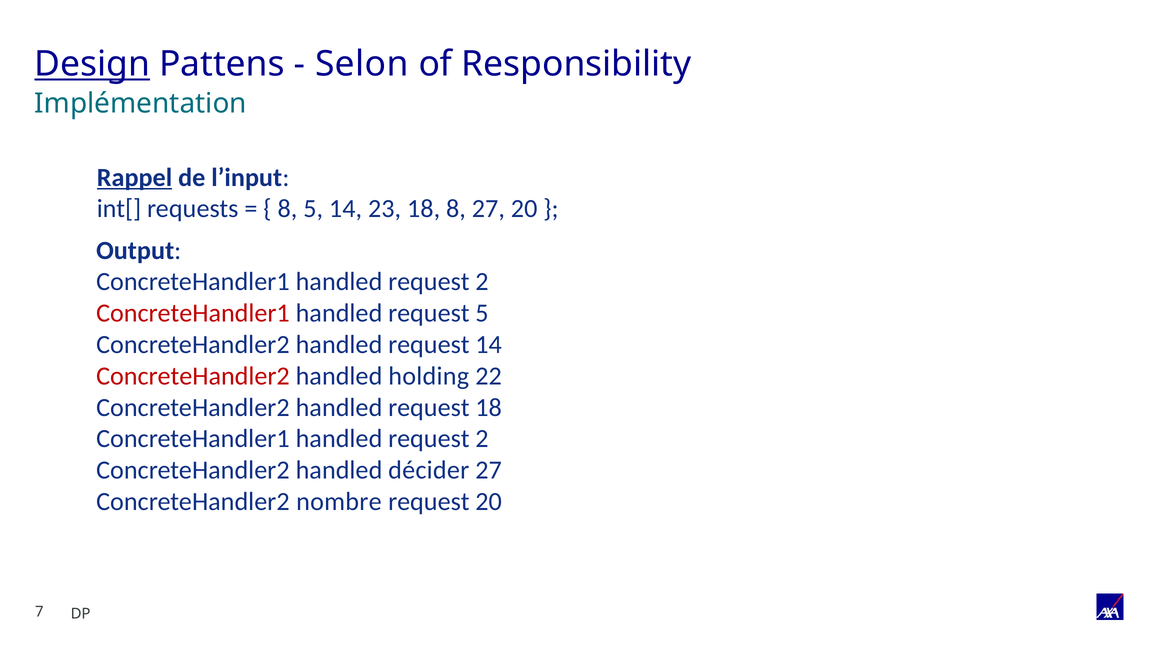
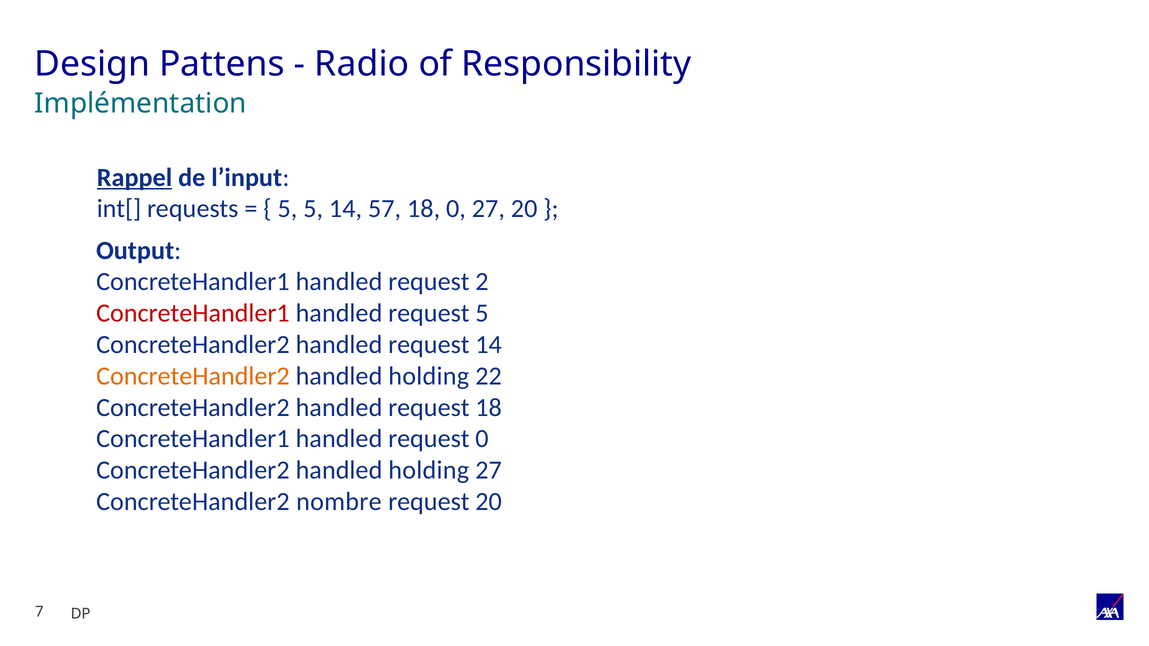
Design underline: present -> none
Selon: Selon -> Radio
8 at (287, 209): 8 -> 5
23: 23 -> 57
18 8: 8 -> 0
ConcreteHandler2 at (193, 376) colour: red -> orange
2 at (482, 439): 2 -> 0
décider at (429, 470): décider -> holding
